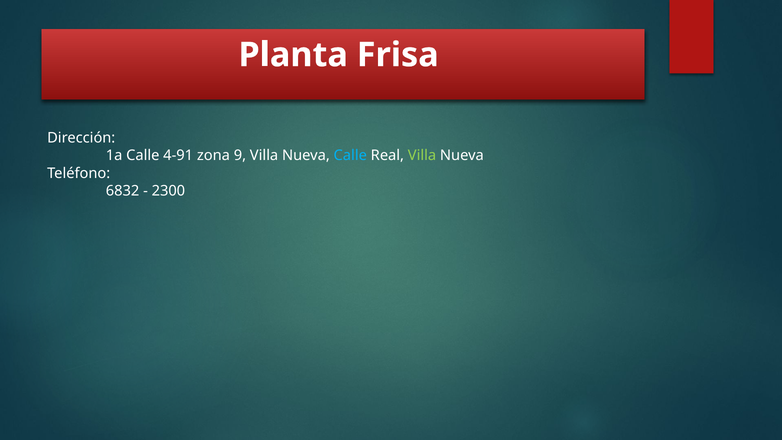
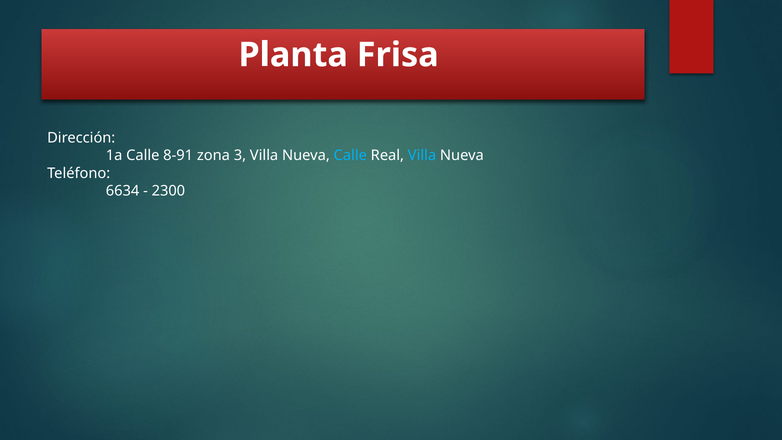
4-91: 4-91 -> 8-91
9: 9 -> 3
Villa at (422, 156) colour: light green -> light blue
6832: 6832 -> 6634
